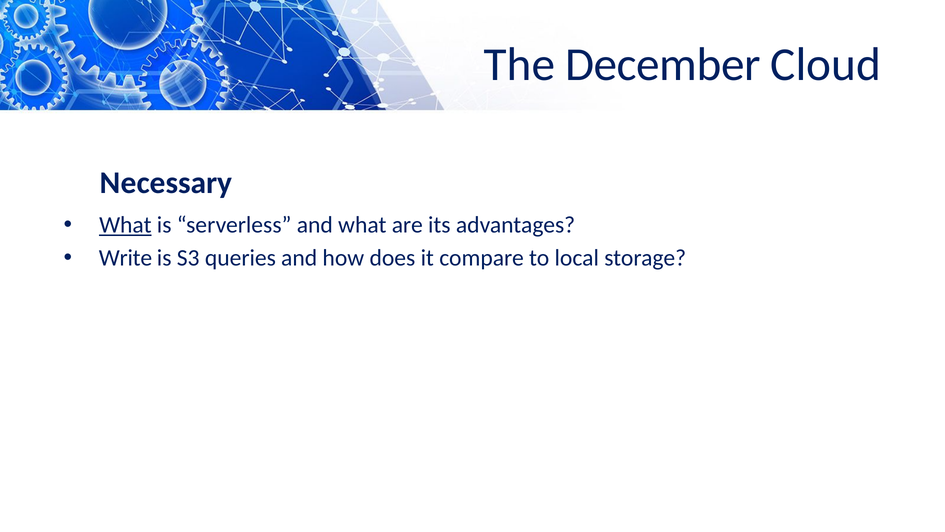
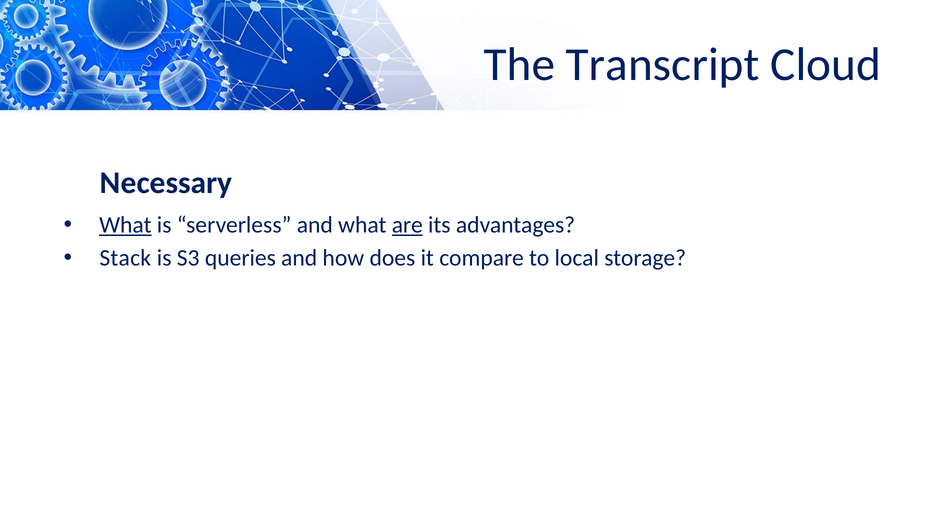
December: December -> Transcript
are underline: none -> present
Write: Write -> Stack
